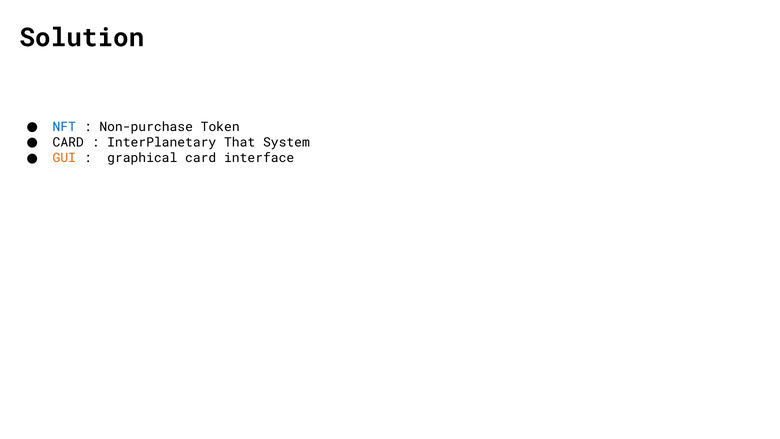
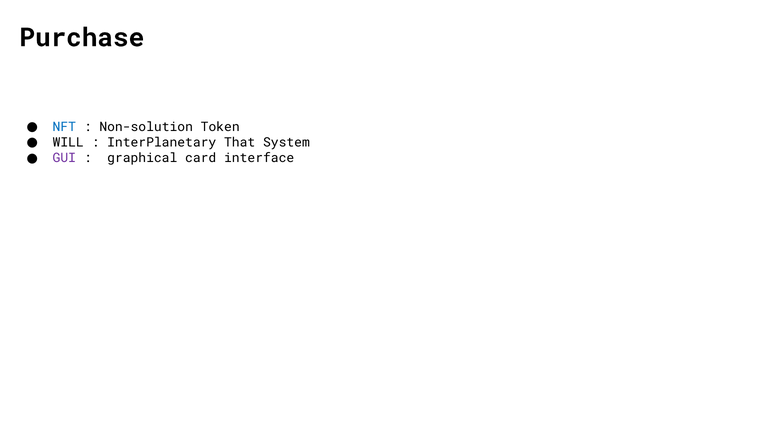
Solution: Solution -> Purchase
Non-purchase: Non-purchase -> Non-solution
CARD at (68, 142): CARD -> WILL
GUI colour: orange -> purple
